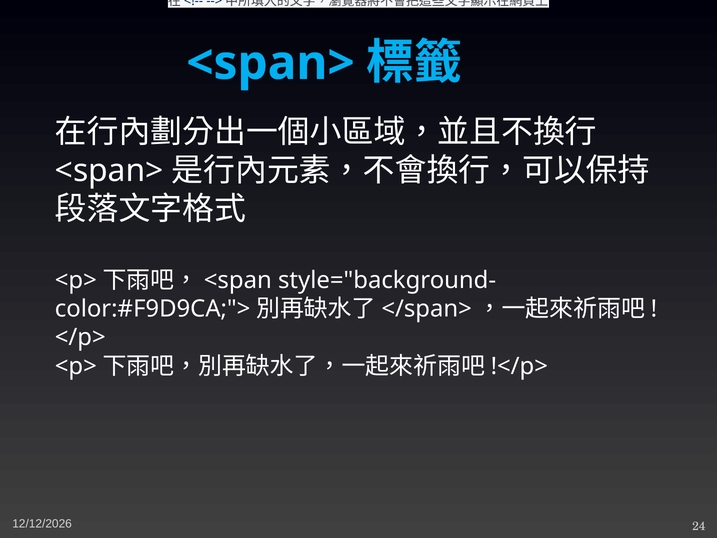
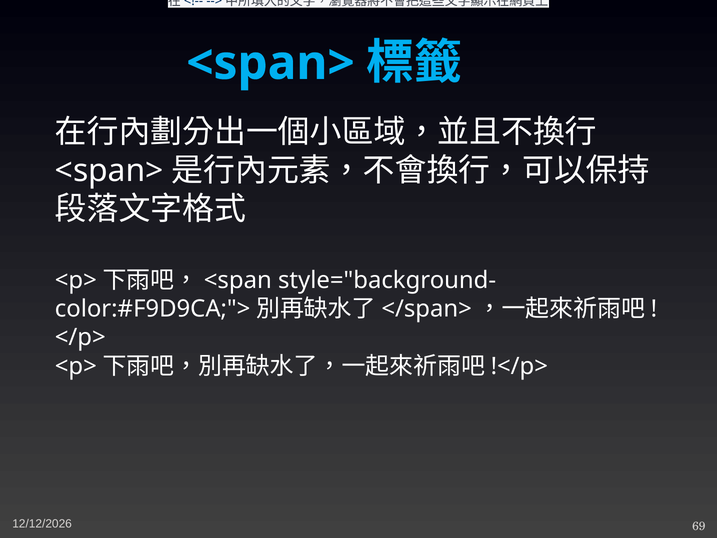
24: 24 -> 69
